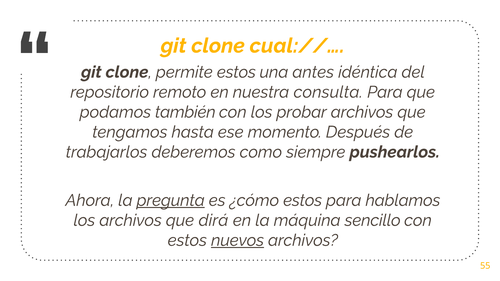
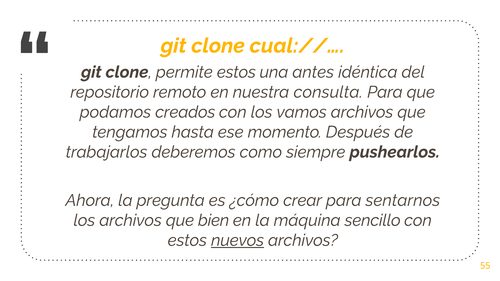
también: también -> creados
probar: probar -> vamos
pregunta underline: present -> none
¿cómo estos: estos -> crear
hablamos: hablamos -> sentarnos
dirá: dirá -> bien
